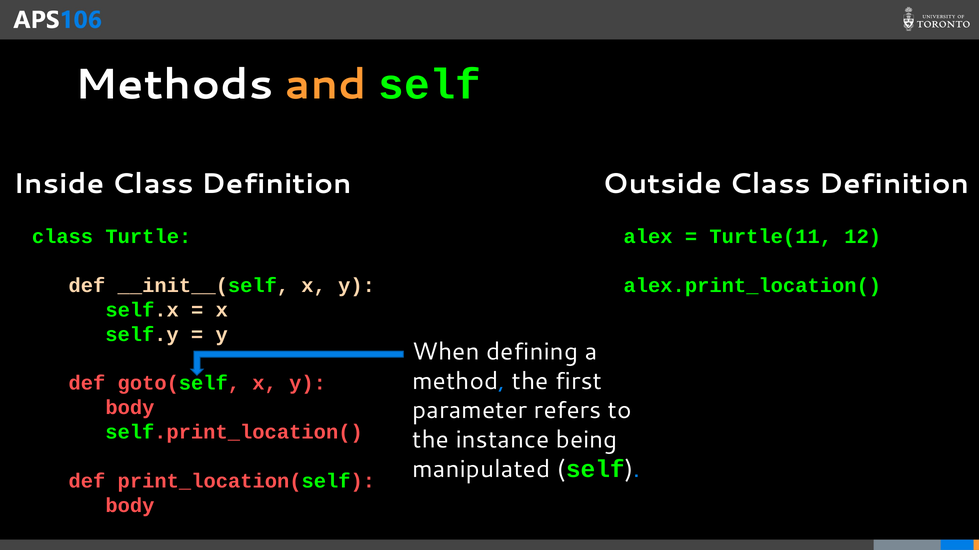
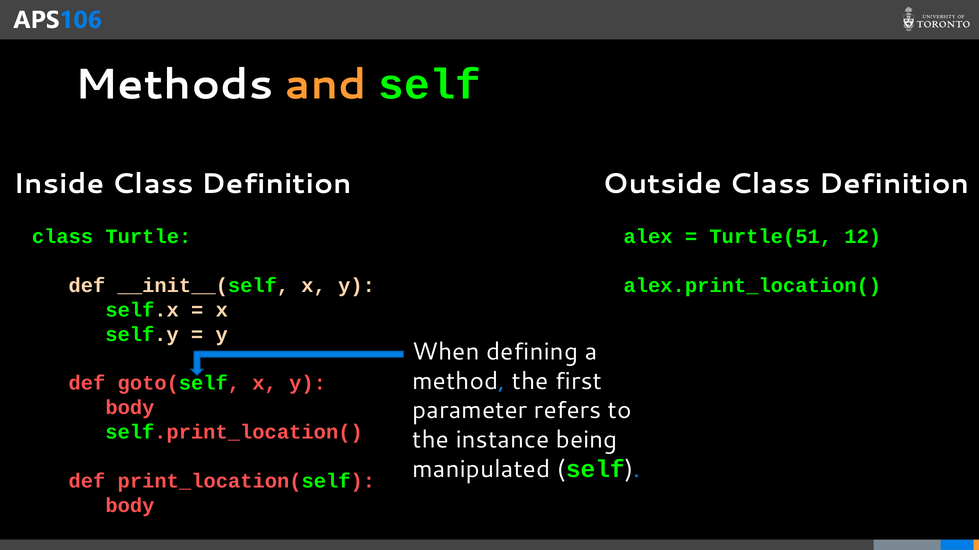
Turtle(11: Turtle(11 -> Turtle(51
